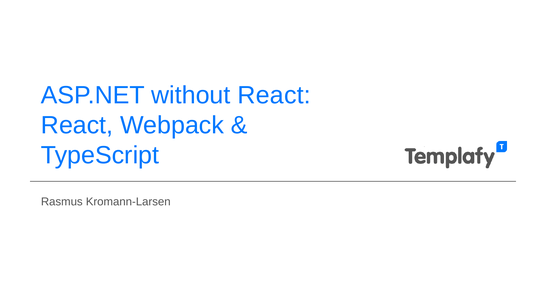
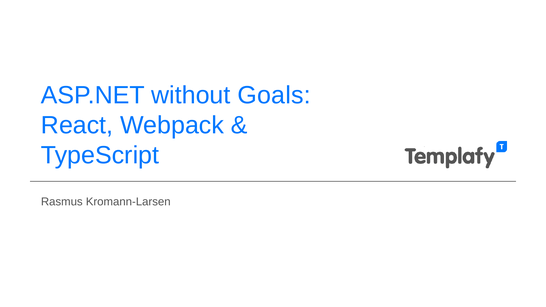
without React: React -> Goals
